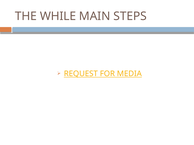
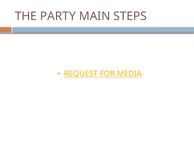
WHILE: WHILE -> PARTY
